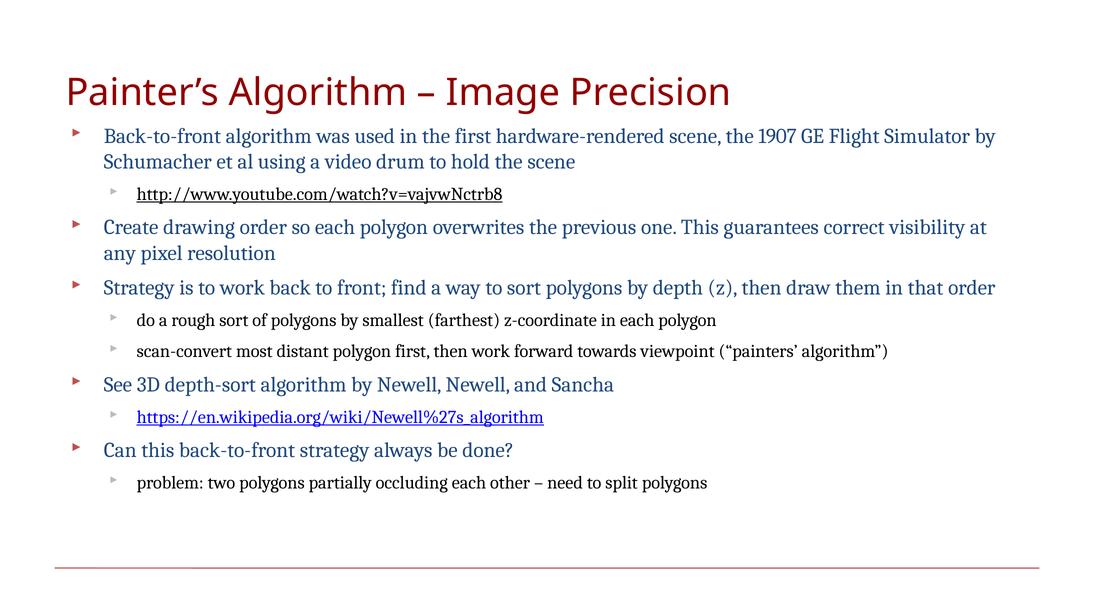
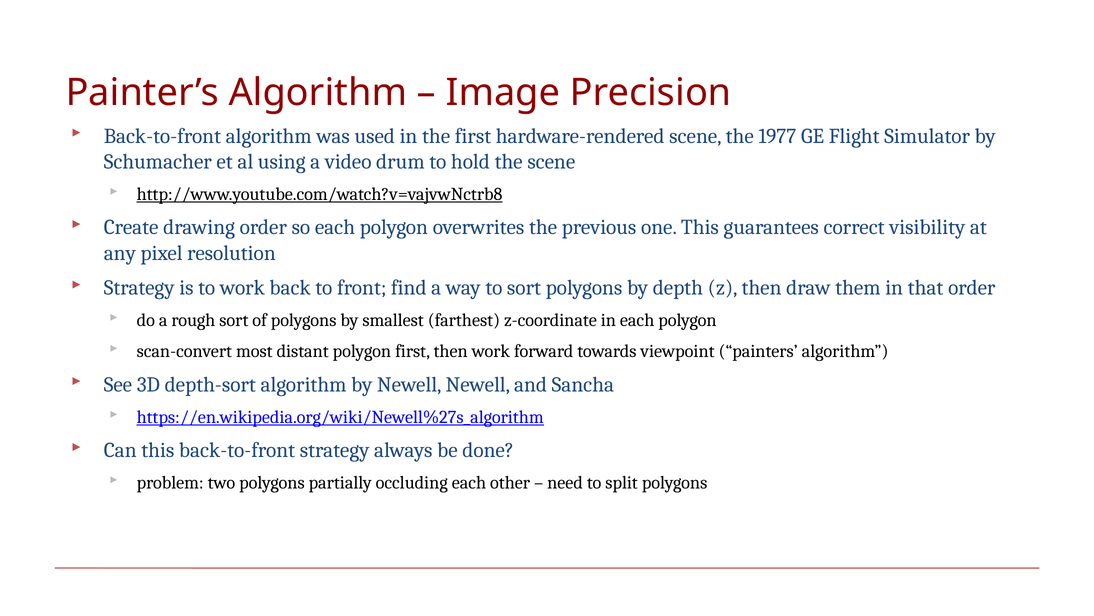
1907: 1907 -> 1977
